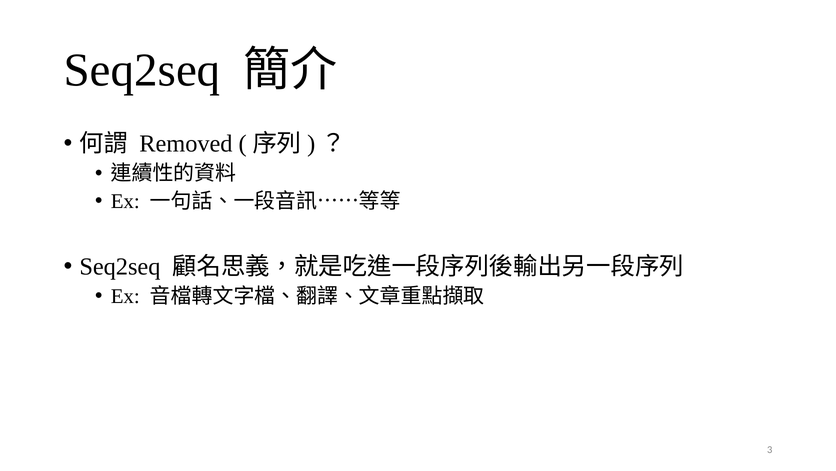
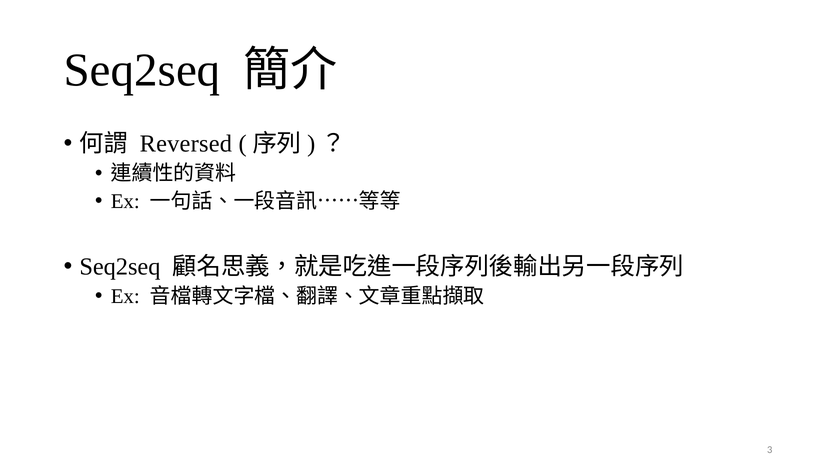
Removed: Removed -> Reversed
